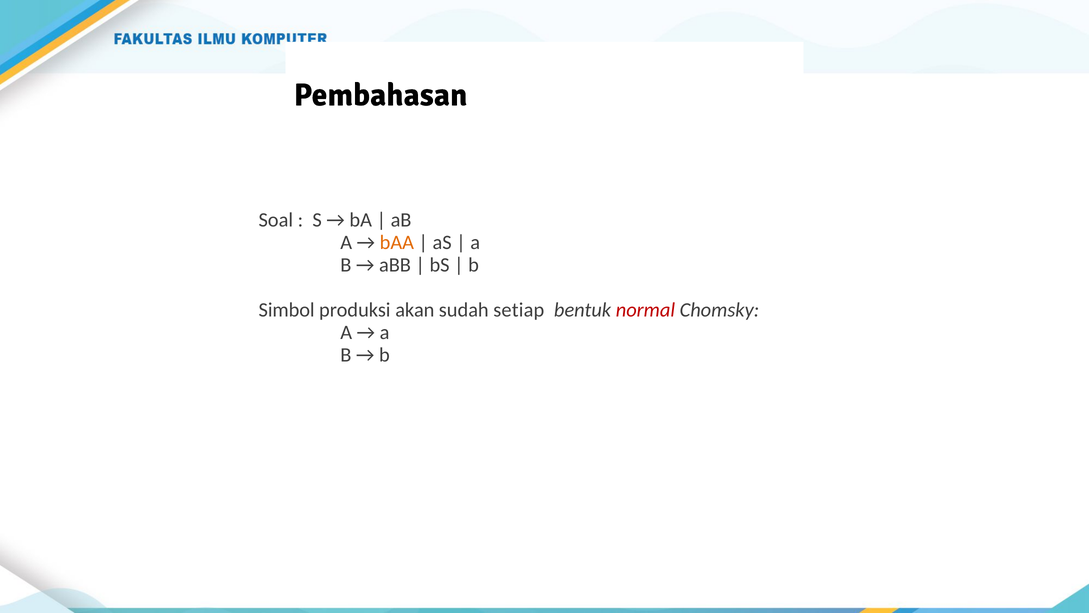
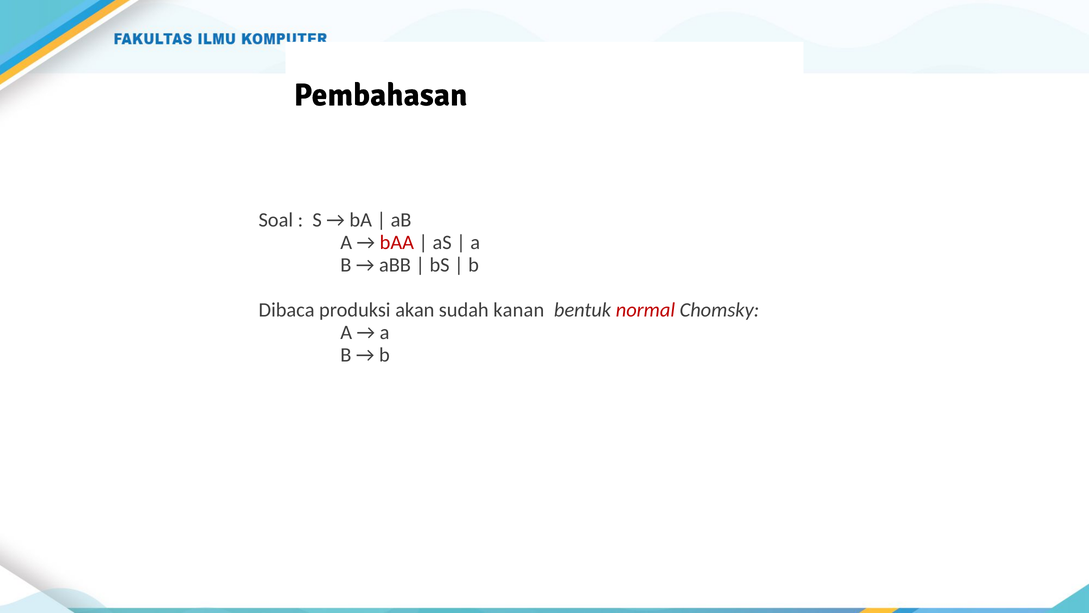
bAA colour: orange -> red
Simbol: Simbol -> Dibaca
setiap: setiap -> kanan
